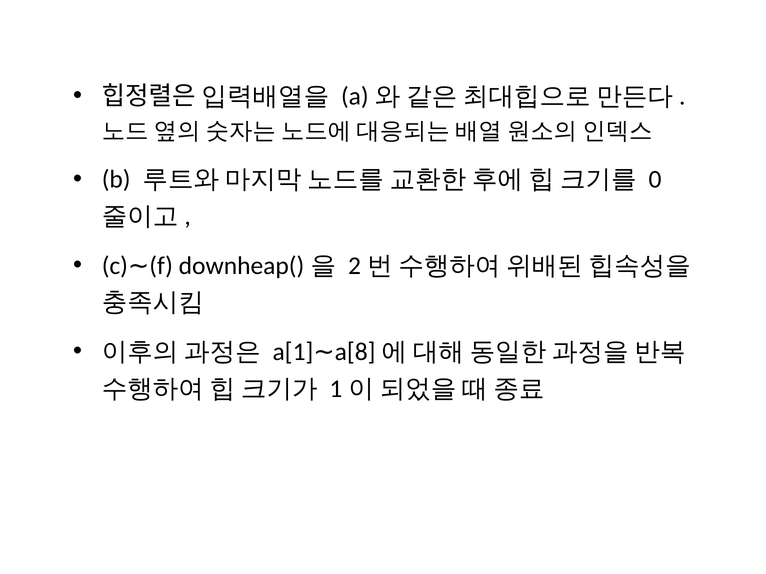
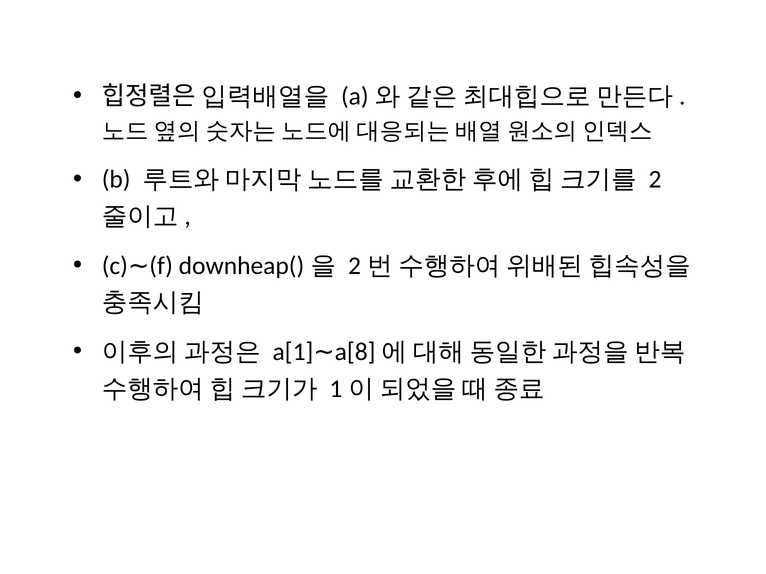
0: 0 -> 2
